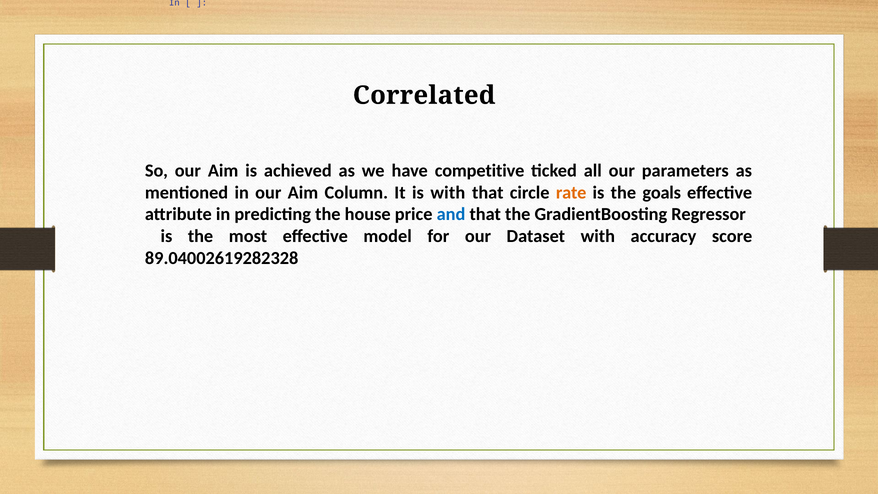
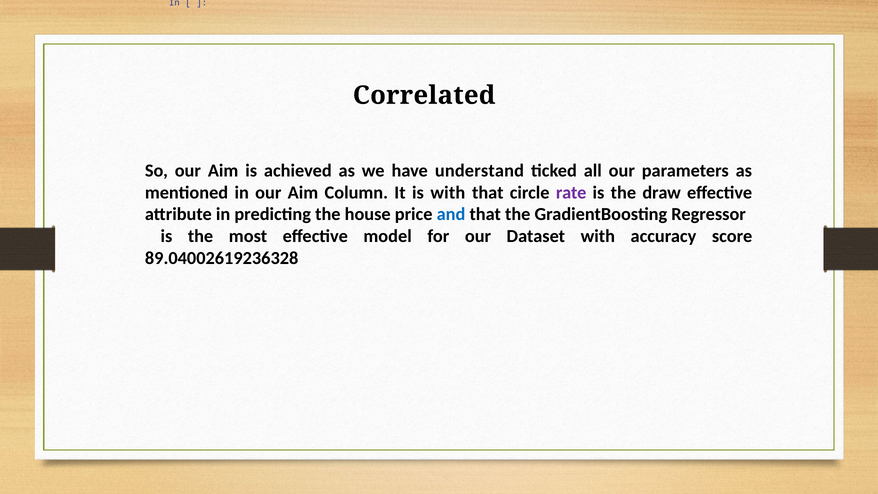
competitive: competitive -> understand
rate colour: orange -> purple
goals: goals -> draw
89.04002619282328: 89.04002619282328 -> 89.04002619236328
